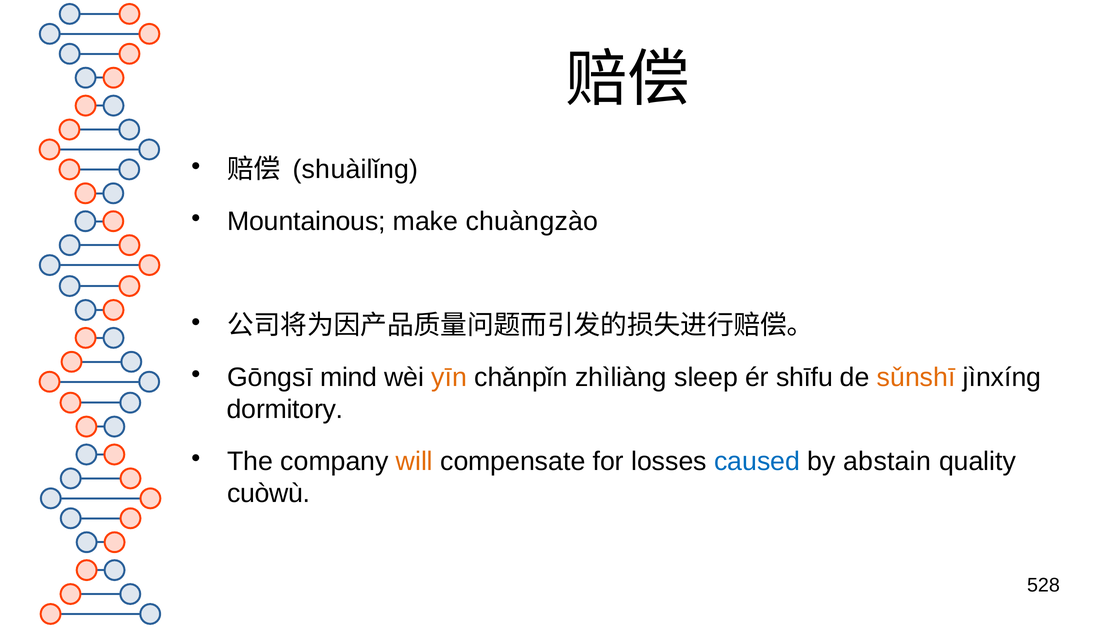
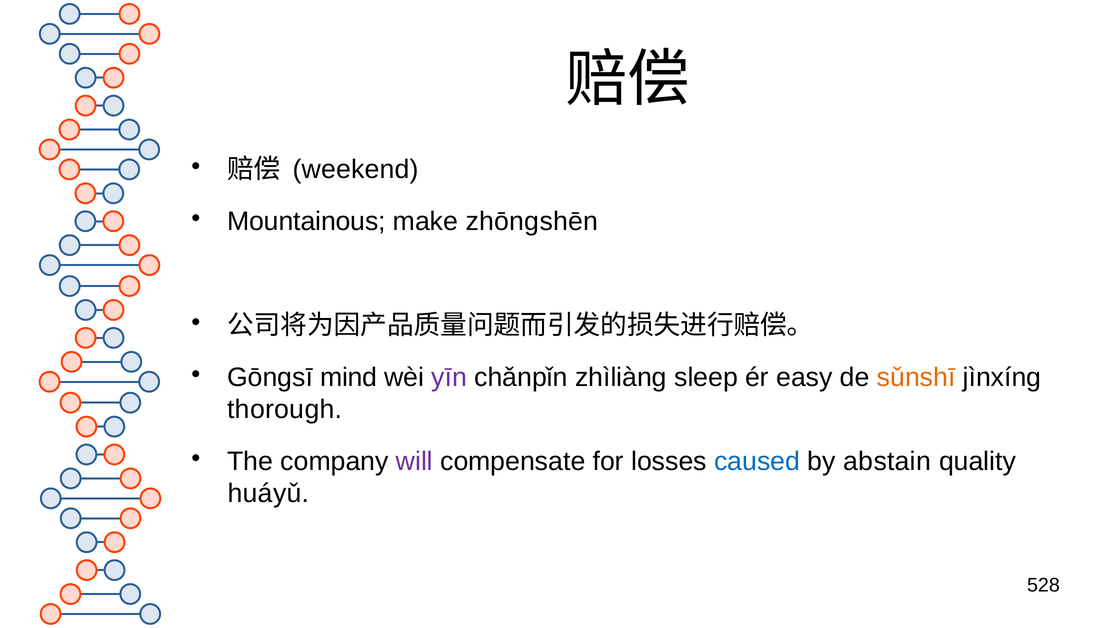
shuàilǐng: shuàilǐng -> weekend
chuàngzào: chuàngzào -> zhōngshēn
yīn colour: orange -> purple
shīfu: shīfu -> easy
dormitory: dormitory -> thorough
will colour: orange -> purple
cuòwù: cuòwù -> huáyǔ
